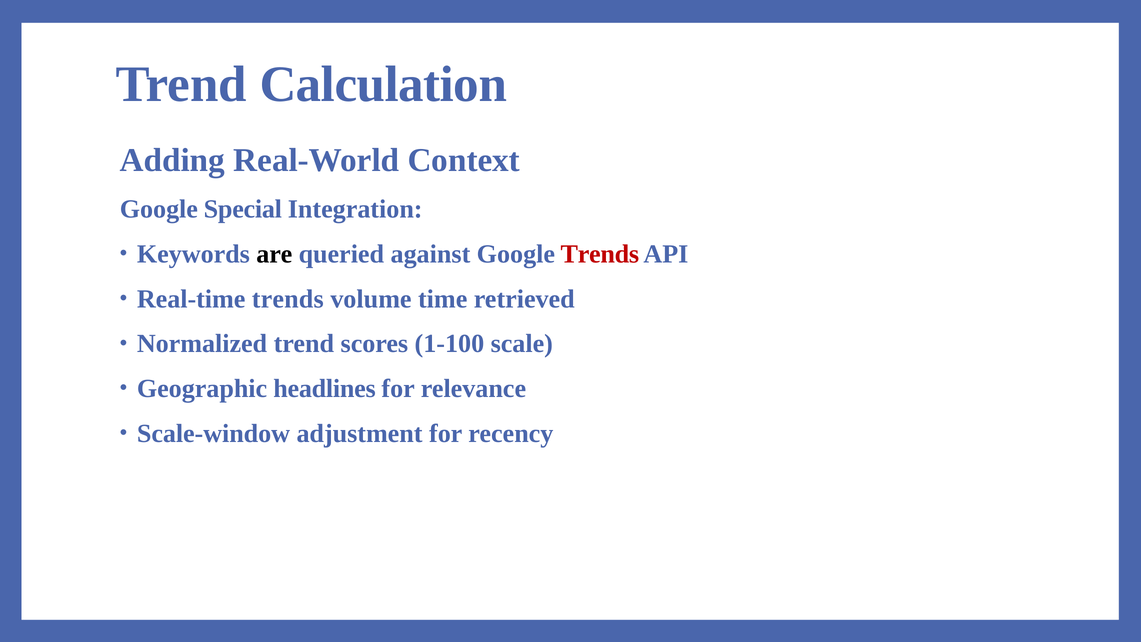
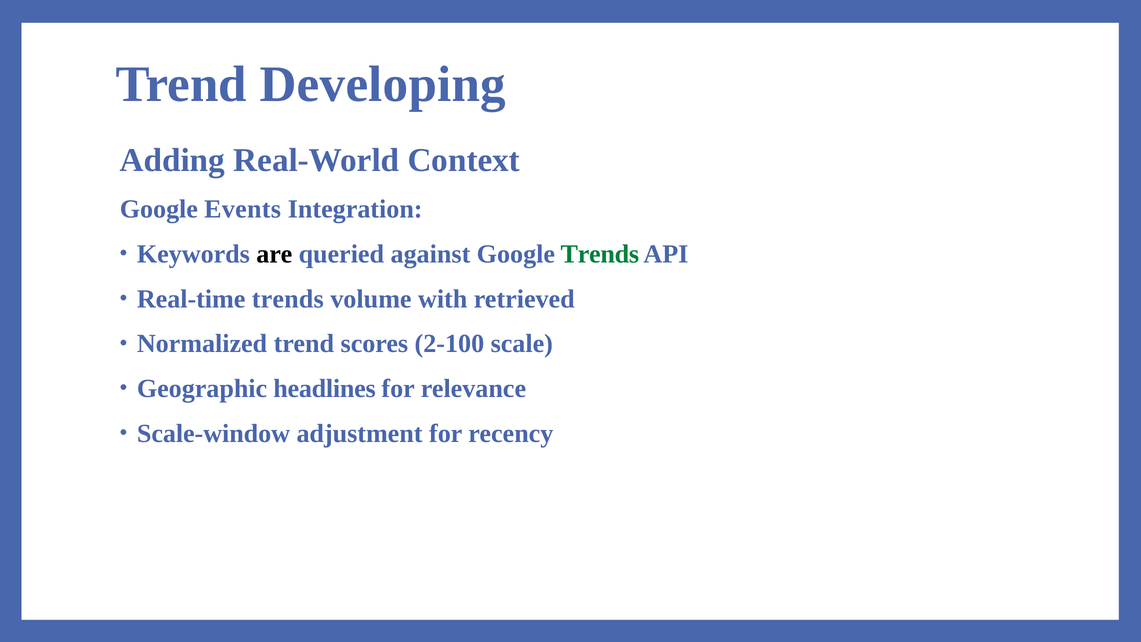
Calculation: Calculation -> Developing
Special: Special -> Events
Trends at (600, 254) colour: red -> green
time: time -> with
1-100: 1-100 -> 2-100
